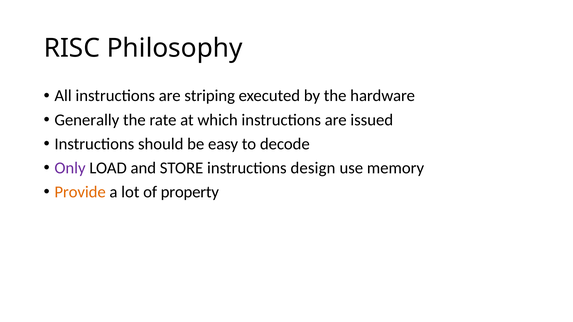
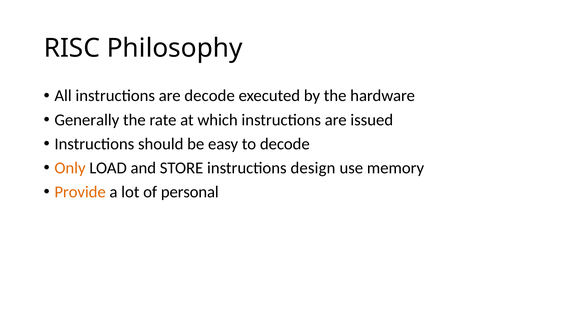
are striping: striping -> decode
Only colour: purple -> orange
property: property -> personal
